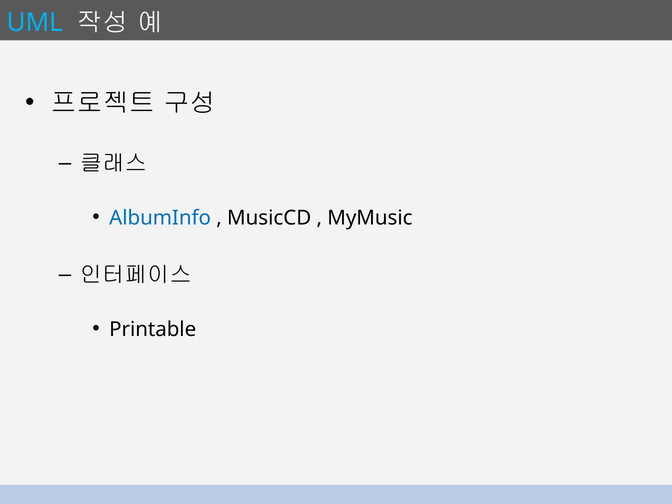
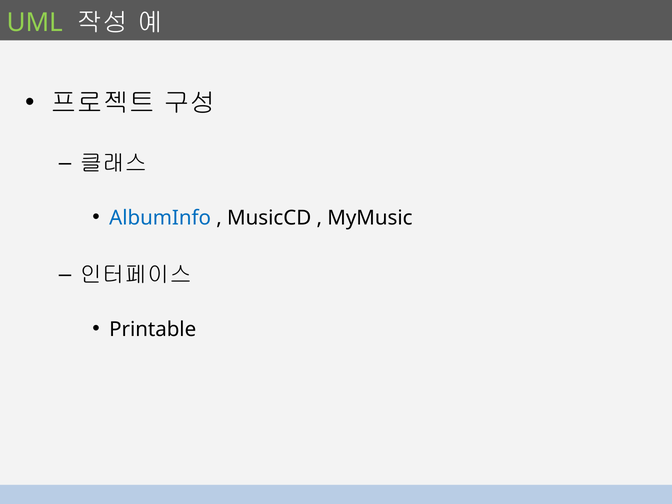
UML colour: light blue -> light green
